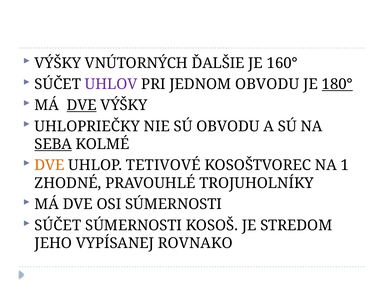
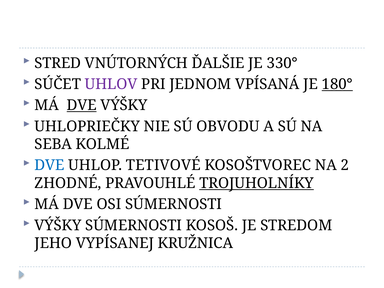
VÝŠKY at (58, 63): VÝŠKY -> STRED
160°: 160° -> 330°
JEDNOM OBVODU: OBVODU -> VPÍSANÁ
SEBA underline: present -> none
DVE at (50, 165) colour: orange -> blue
1: 1 -> 2
TROJUHOLNÍKY underline: none -> present
SÚČET at (58, 225): SÚČET -> VÝŠKY
ROVNAKO: ROVNAKO -> KRUŽNICA
